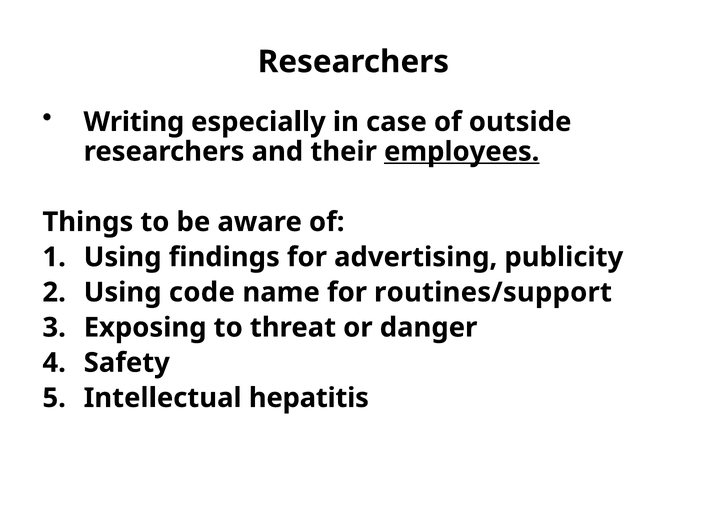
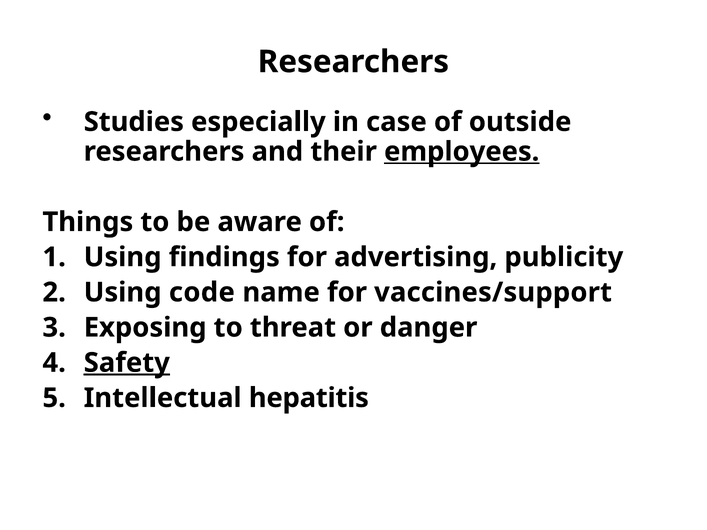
Writing: Writing -> Studies
routines/support: routines/support -> vaccines/support
Safety underline: none -> present
